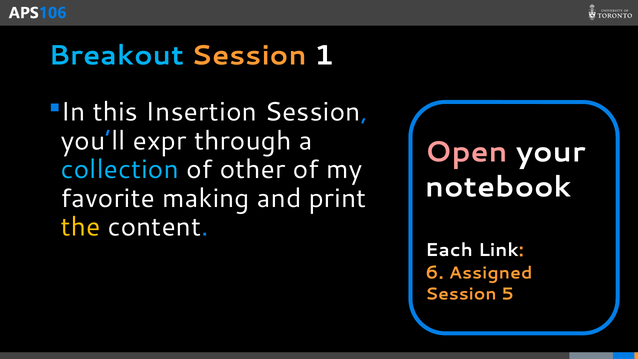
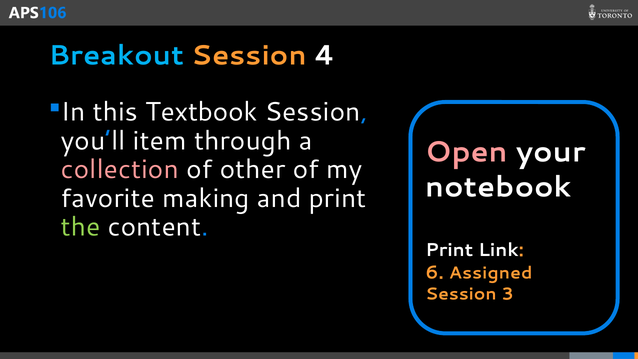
1: 1 -> 4
Insertion: Insertion -> Textbook
expr: expr -> item
collection colour: light blue -> pink
the colour: yellow -> light green
Each at (449, 250): Each -> Print
5: 5 -> 3
